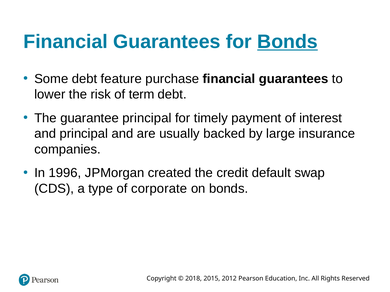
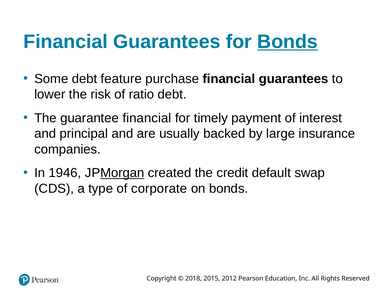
term: term -> ratio
guarantee principal: principal -> financial
1996: 1996 -> 1946
Morgan underline: none -> present
